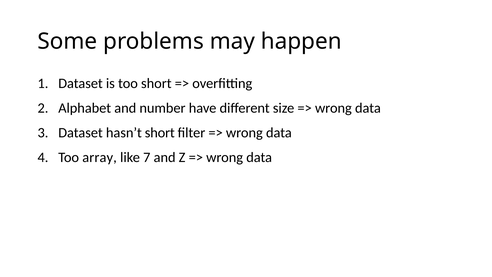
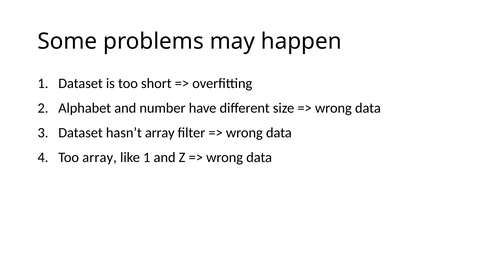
hasn’t short: short -> array
like 7: 7 -> 1
